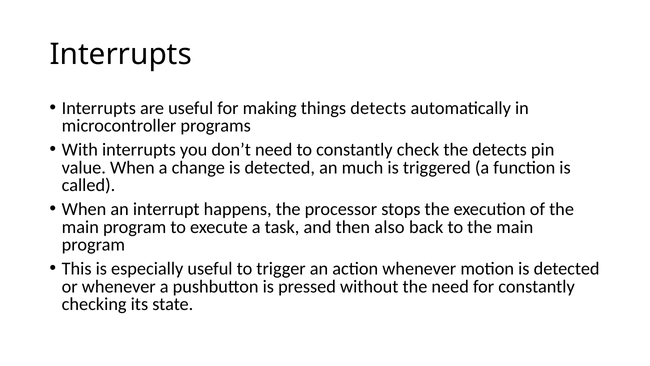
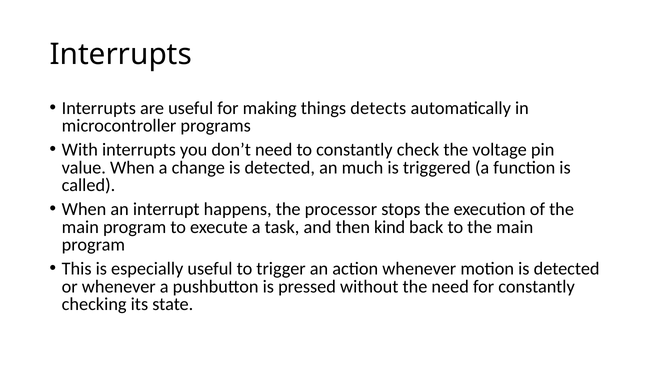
the detects: detects -> voltage
also: also -> kind
